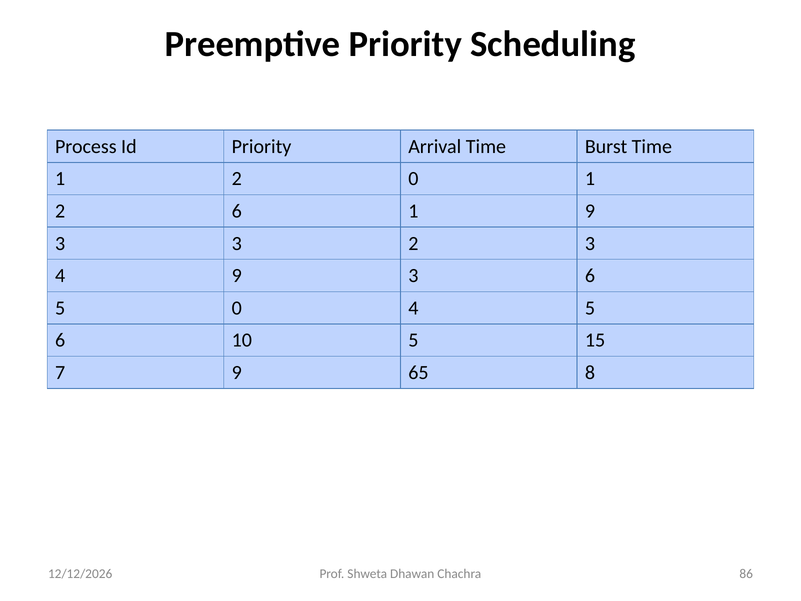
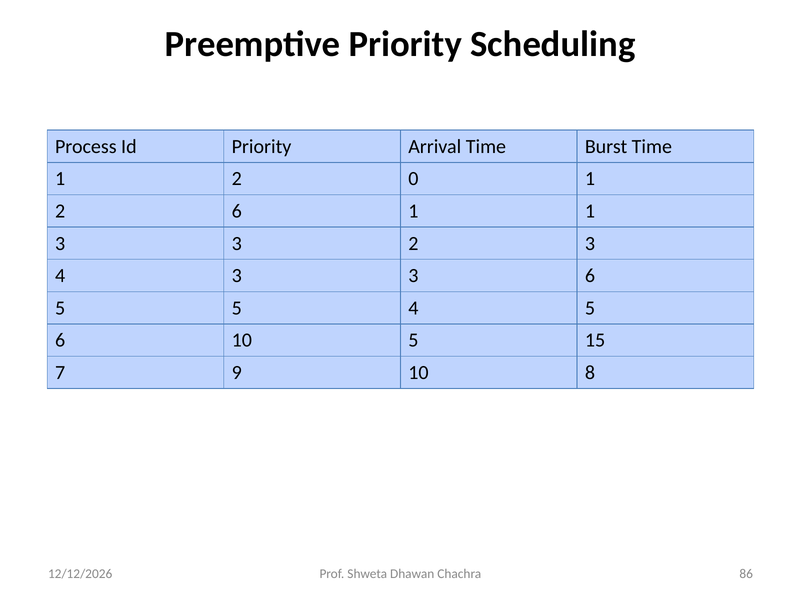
1 9: 9 -> 1
4 9: 9 -> 3
5 0: 0 -> 5
9 65: 65 -> 10
